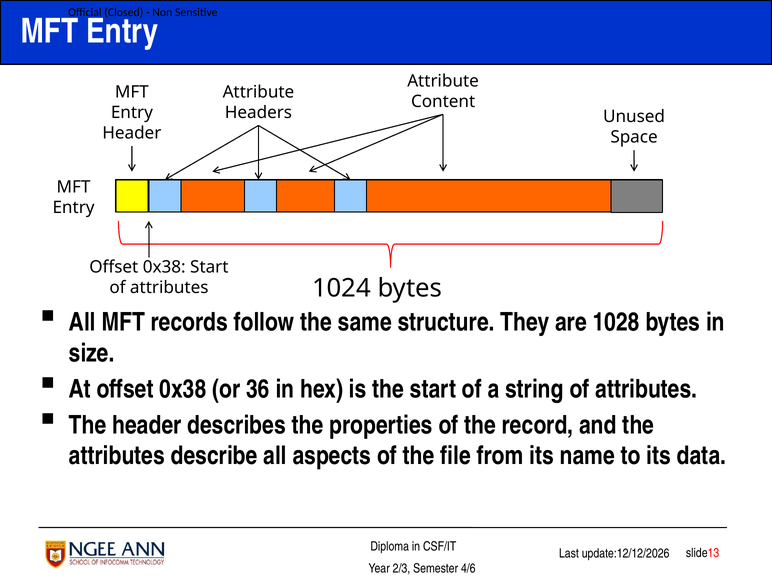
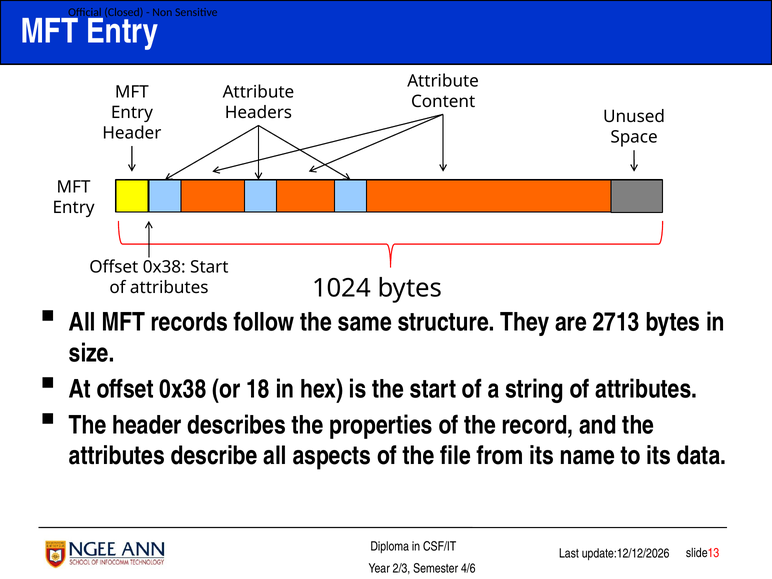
1028: 1028 -> 2713
36: 36 -> 18
